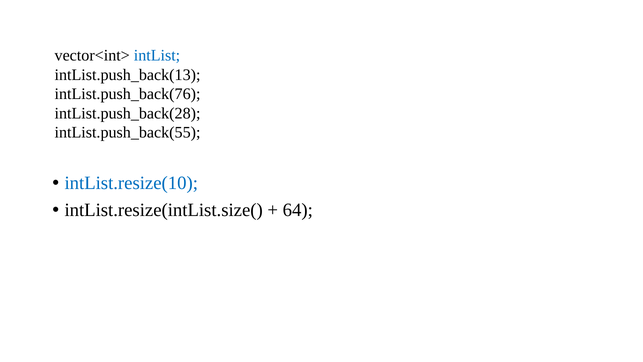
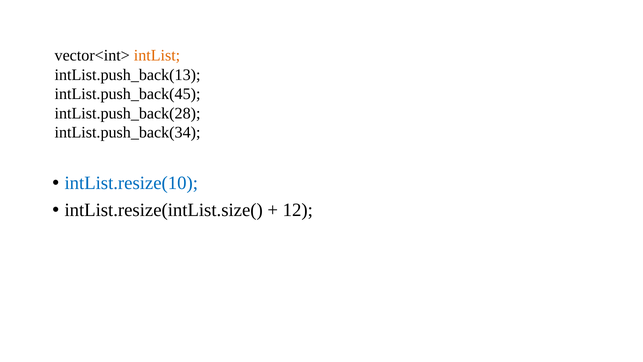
intList colour: blue -> orange
intList.push_back(76: intList.push_back(76 -> intList.push_back(45
intList.push_back(55: intList.push_back(55 -> intList.push_back(34
64: 64 -> 12
